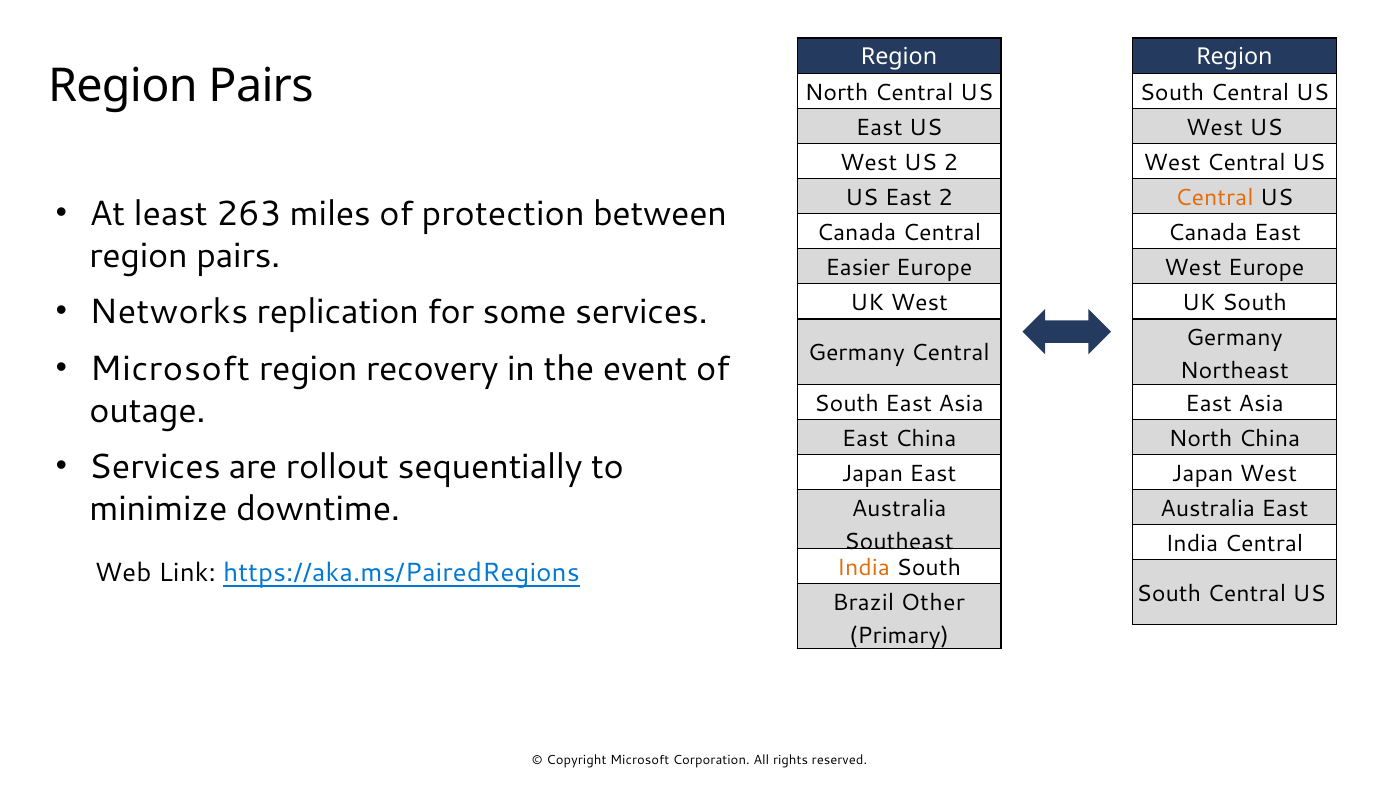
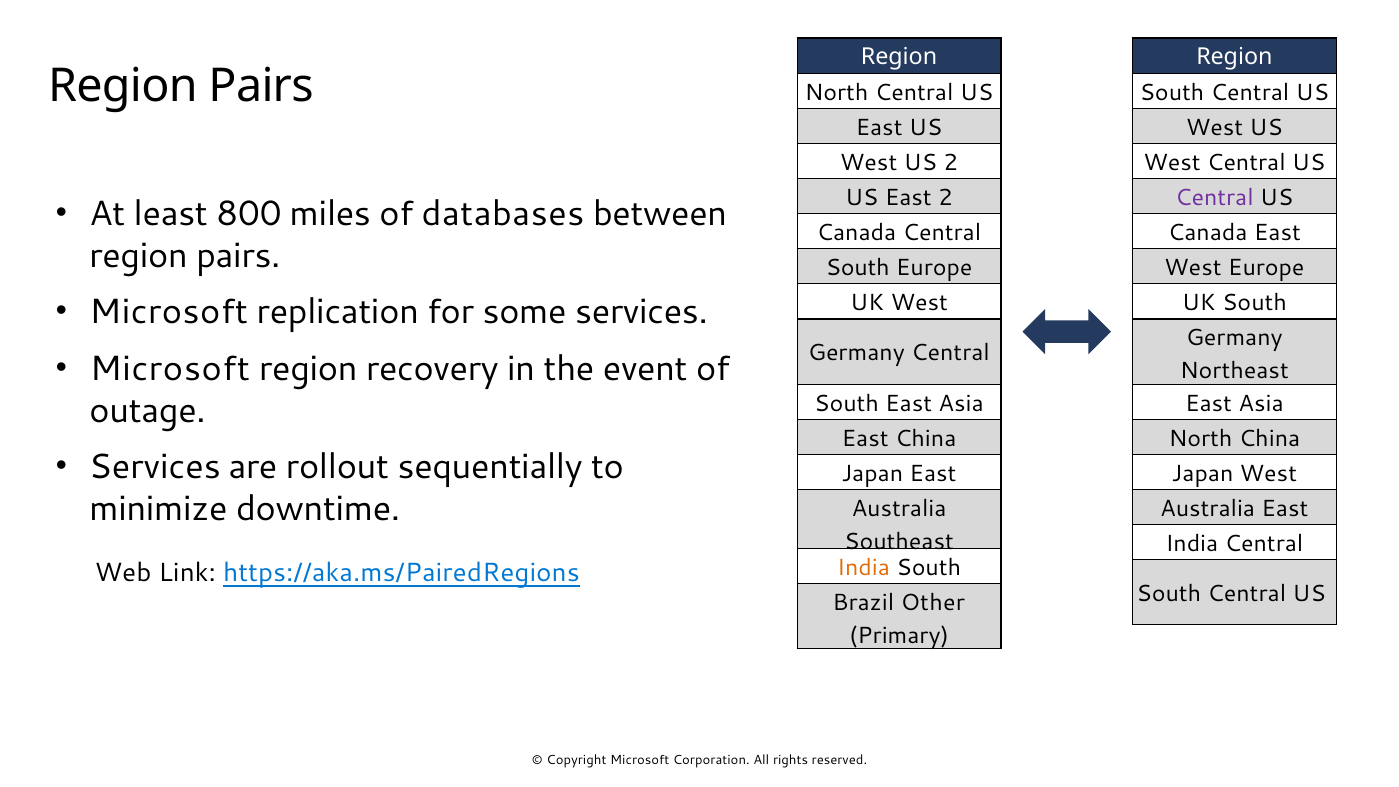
Central at (1214, 198) colour: orange -> purple
263: 263 -> 800
protection: protection -> databases
Easier at (858, 268): Easier -> South
Networks at (169, 312): Networks -> Microsoft
